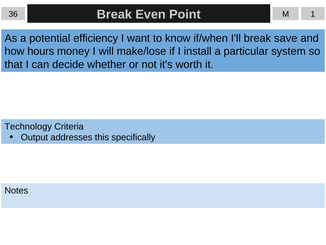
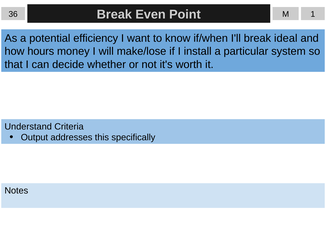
save: save -> ideal
Technology: Technology -> Understand
